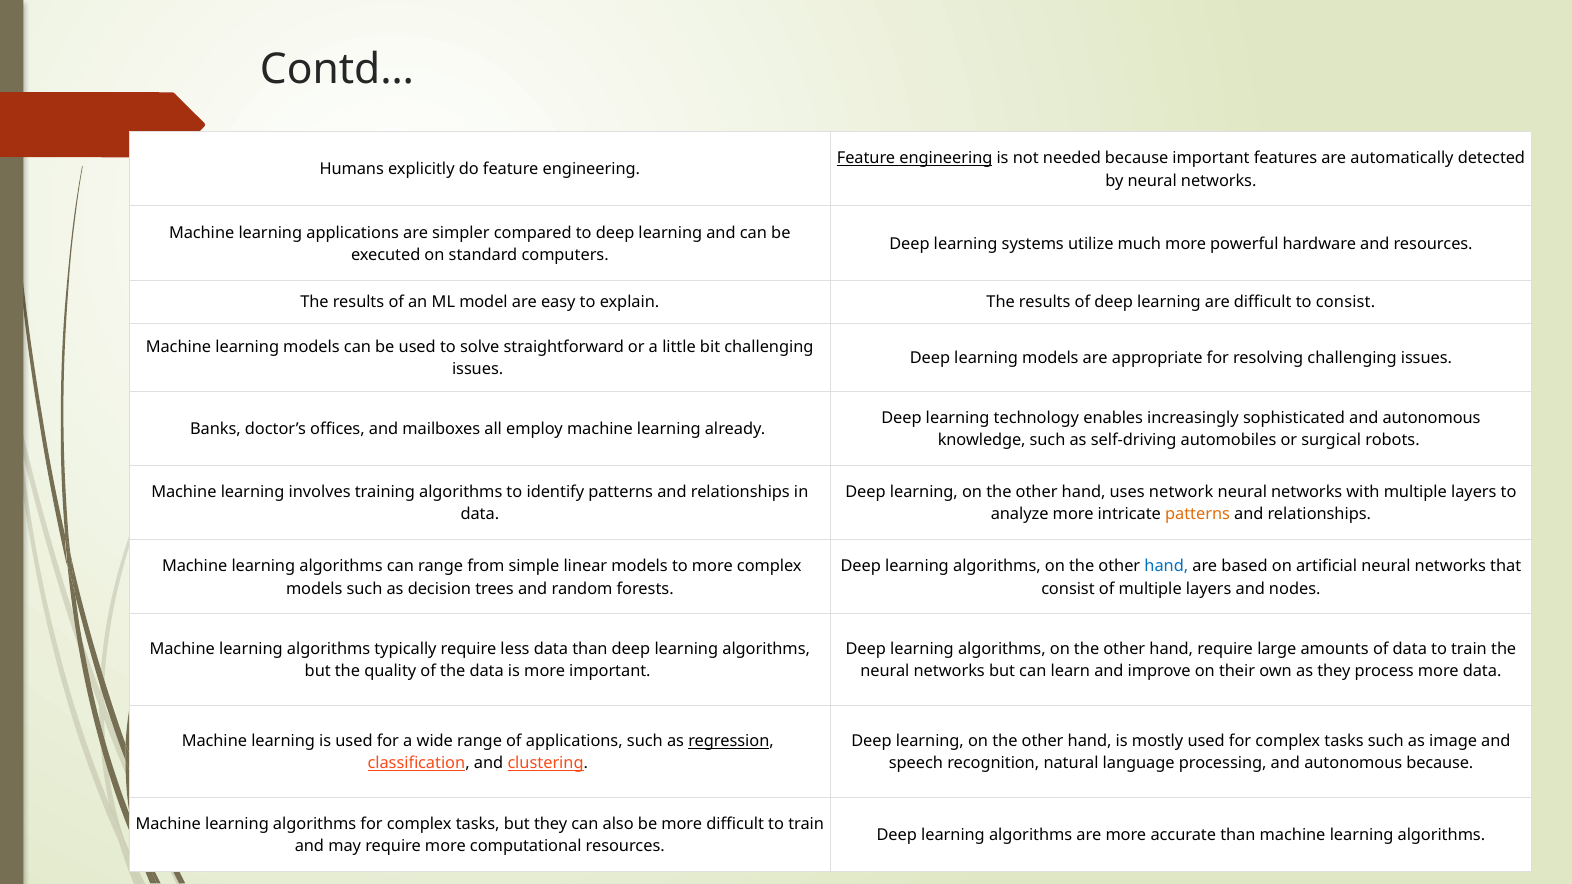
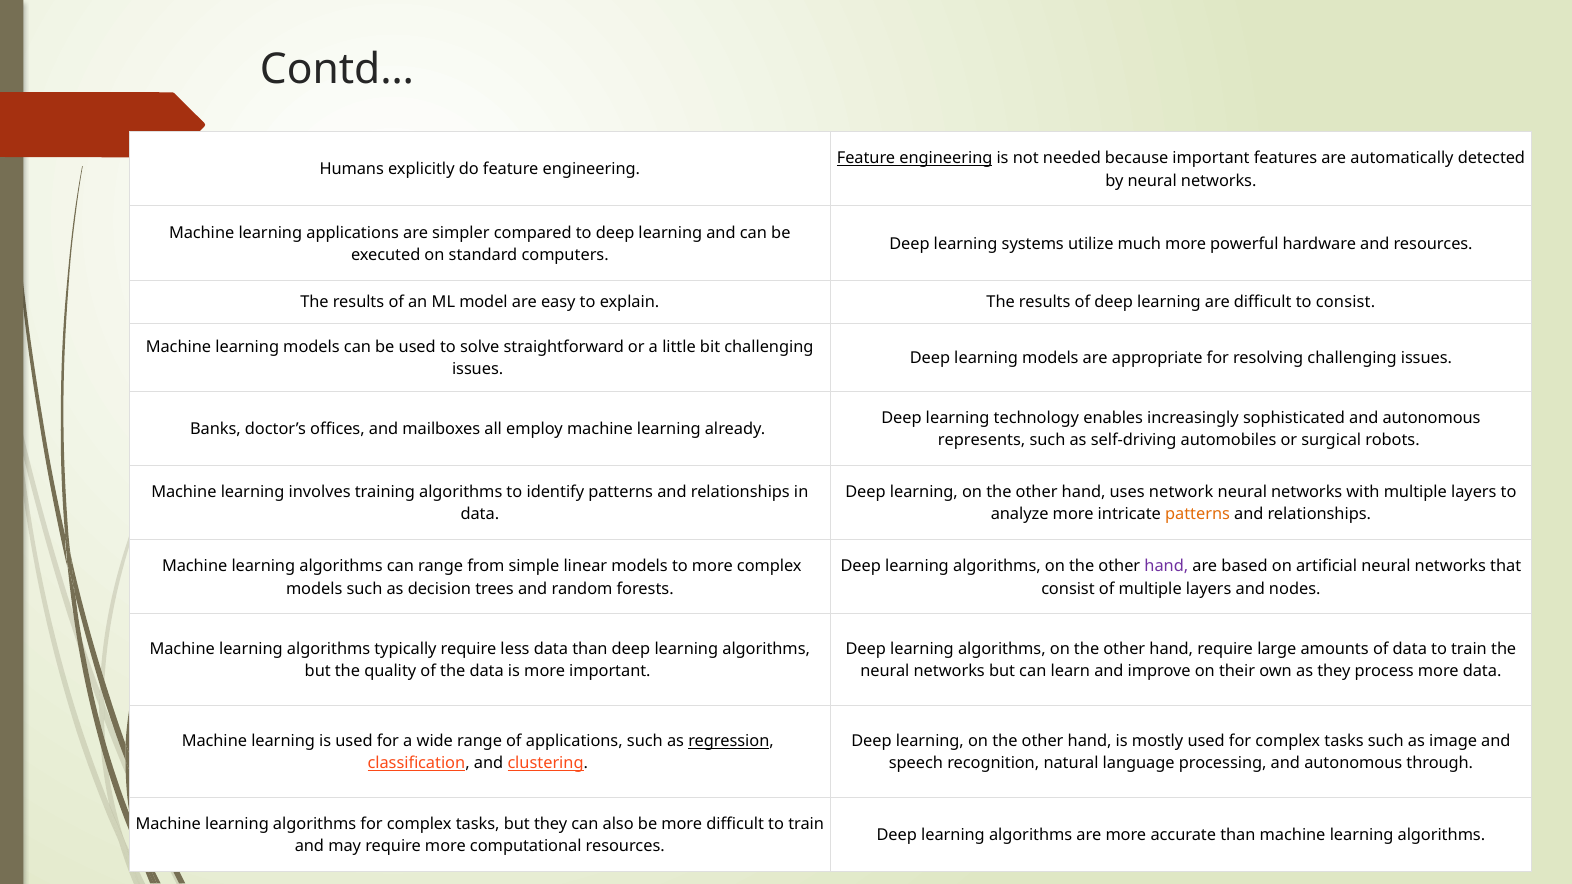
knowledge: knowledge -> represents
hand at (1166, 567) colour: blue -> purple
autonomous because: because -> through
